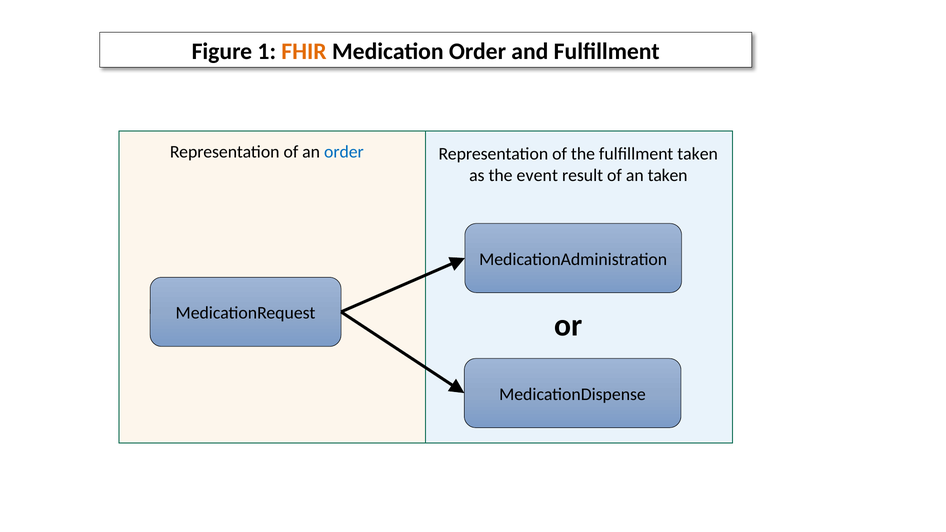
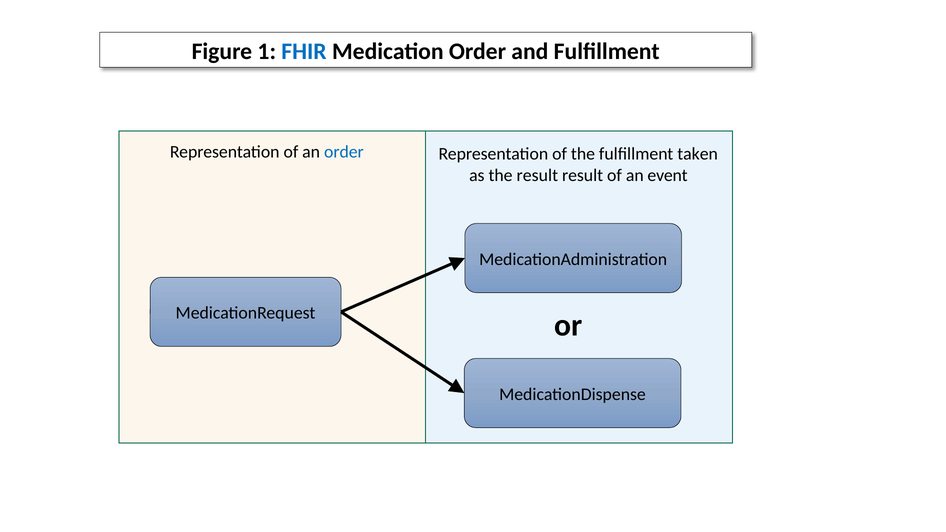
FHIR colour: orange -> blue
the event: event -> result
an taken: taken -> event
